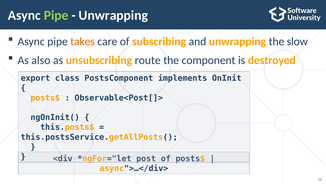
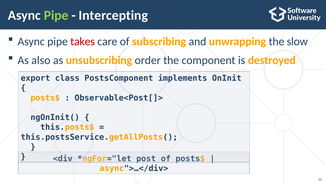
Unwrapping at (113, 15): Unwrapping -> Intercepting
takes colour: orange -> red
route: route -> order
